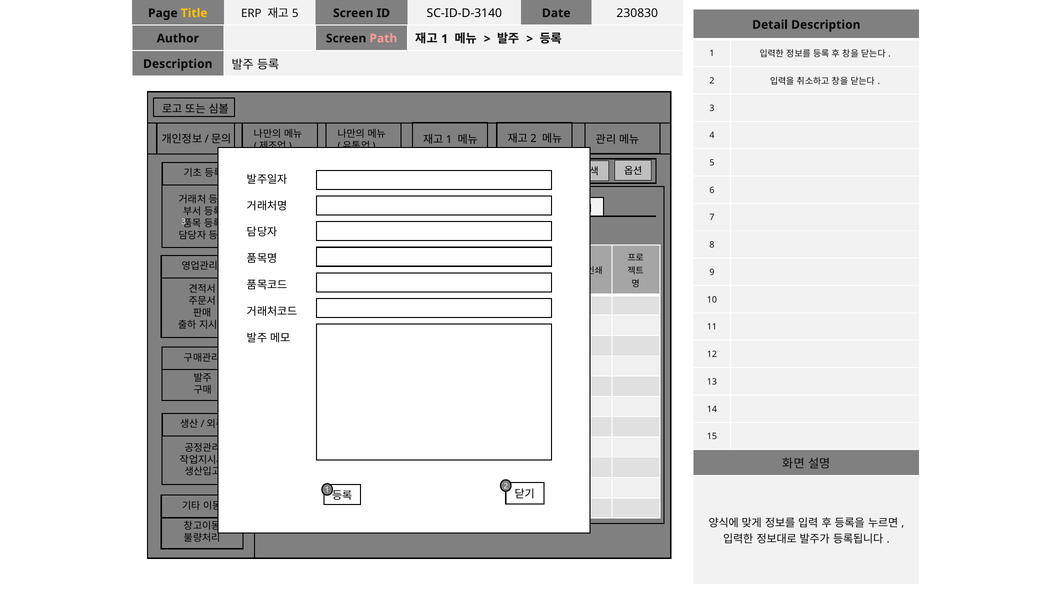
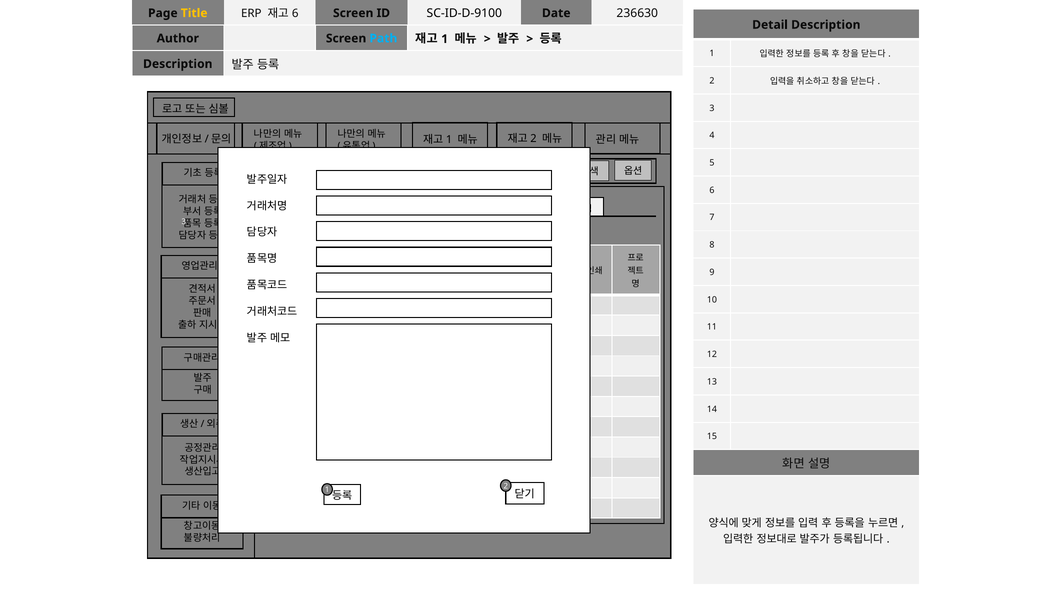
5 at (295, 14): 5 -> 6
SC-ID-D-3140: SC-ID-D-3140 -> SC-ID-D-9100
230830: 230830 -> 236630
Path colour: pink -> light blue
